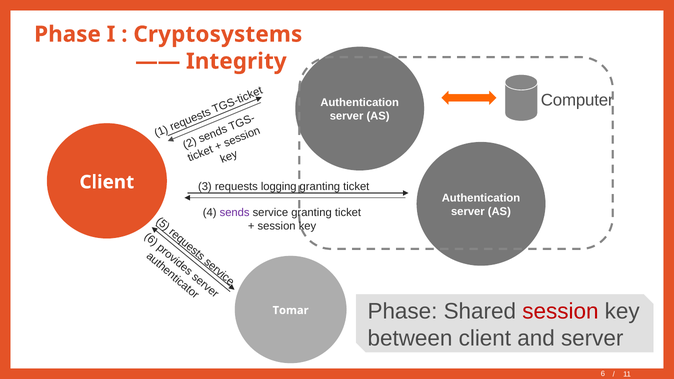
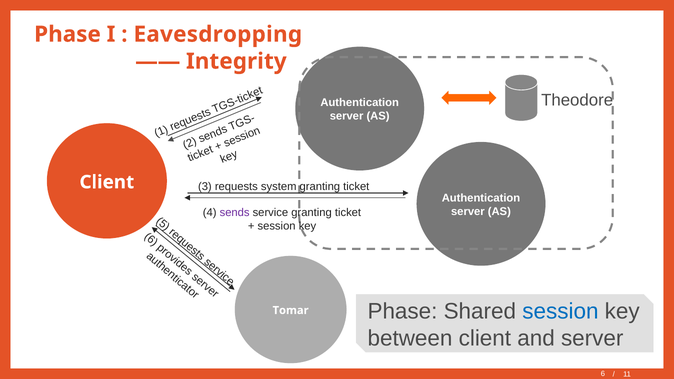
Cryptosystems: Cryptosystems -> Eavesdropping
Computer: Computer -> Theodore
logging: logging -> system
session at (560, 311) colour: red -> blue
